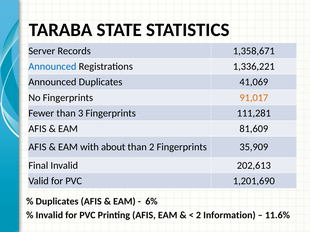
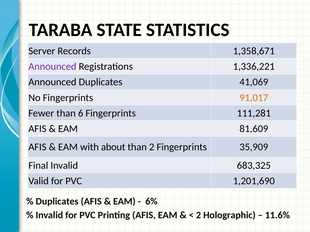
Announced at (52, 67) colour: blue -> purple
3: 3 -> 6
202,613: 202,613 -> 683,325
Information: Information -> Holographic
